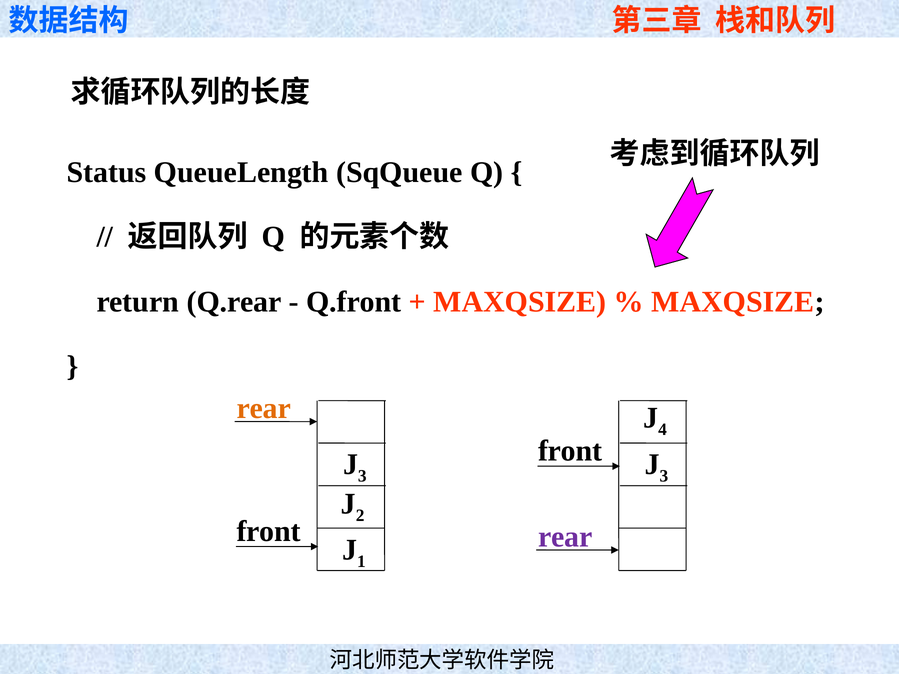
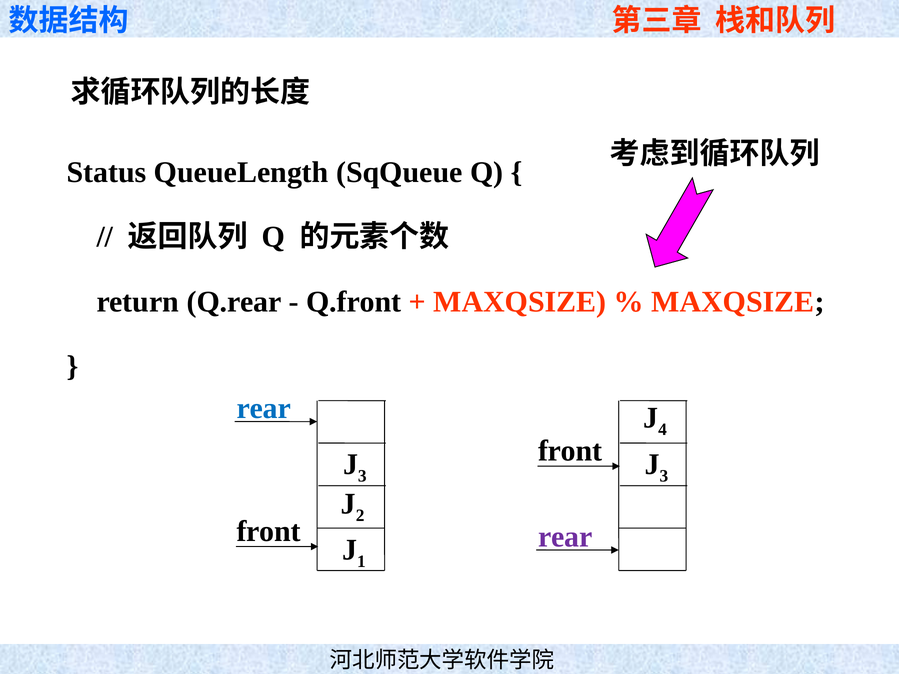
rear at (264, 409) colour: orange -> blue
